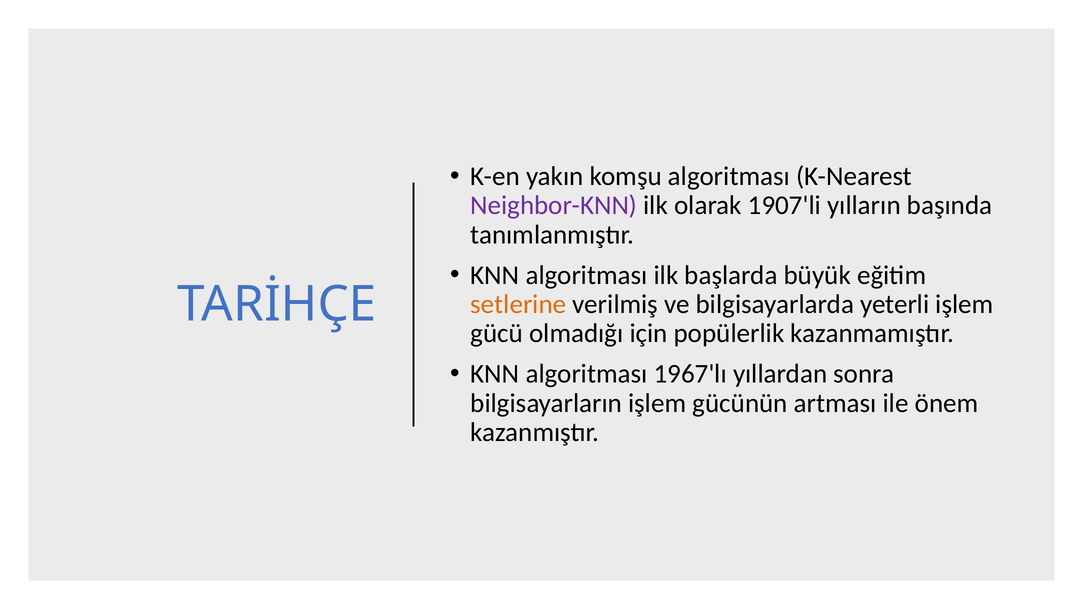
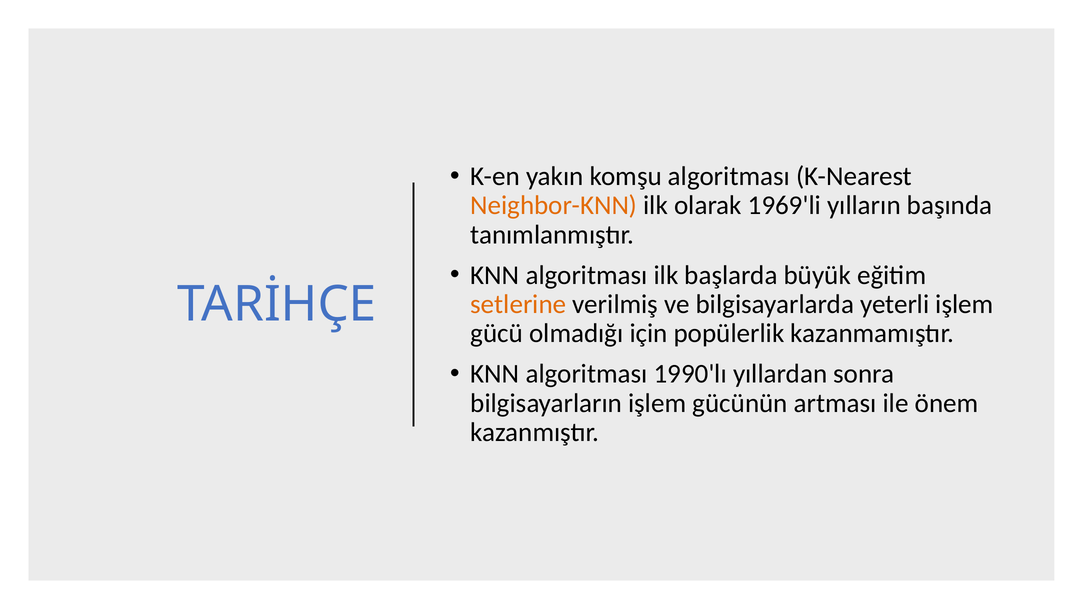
Neighbor-KNN colour: purple -> orange
1907'li: 1907'li -> 1969'li
1967'lı: 1967'lı -> 1990'lı
